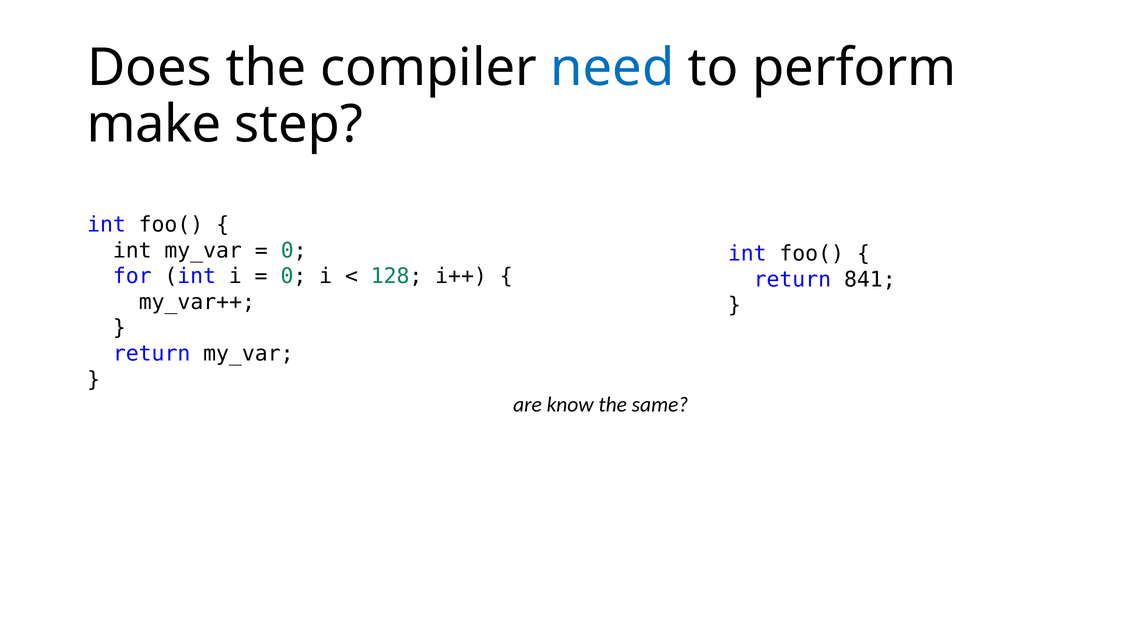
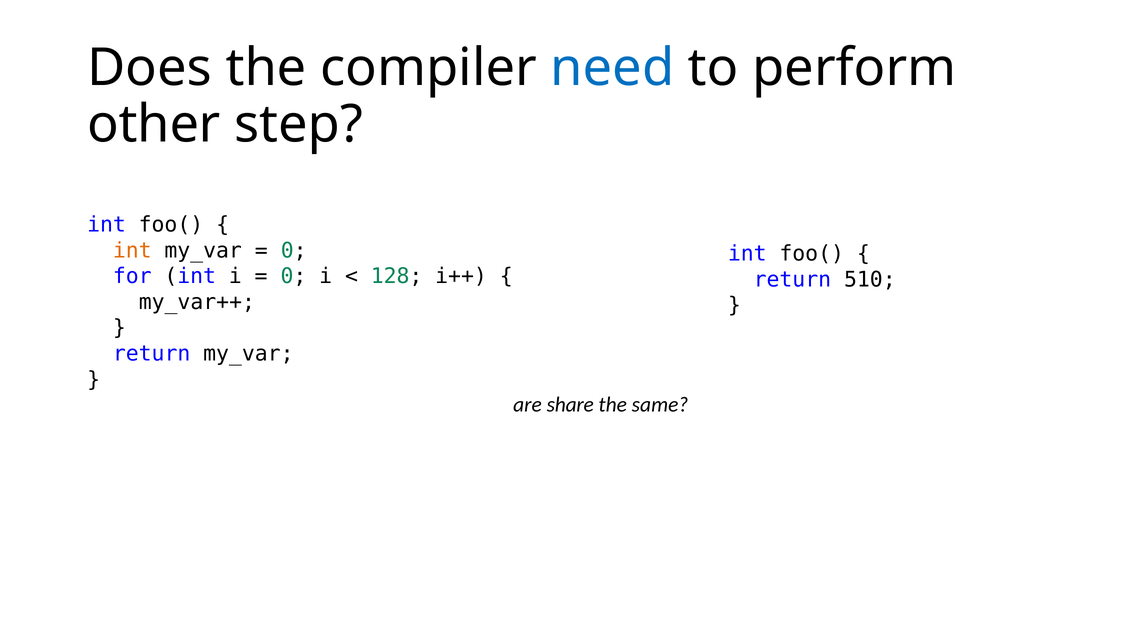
make: make -> other
int at (132, 251) colour: black -> orange
841: 841 -> 510
know: know -> share
